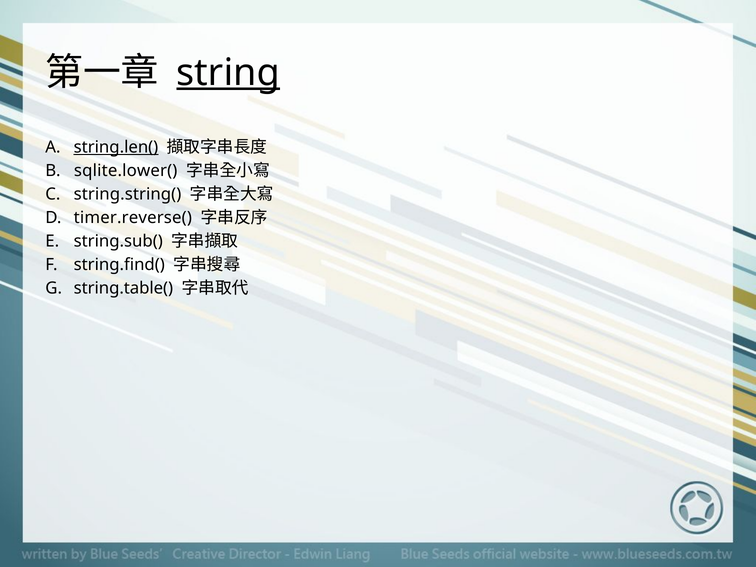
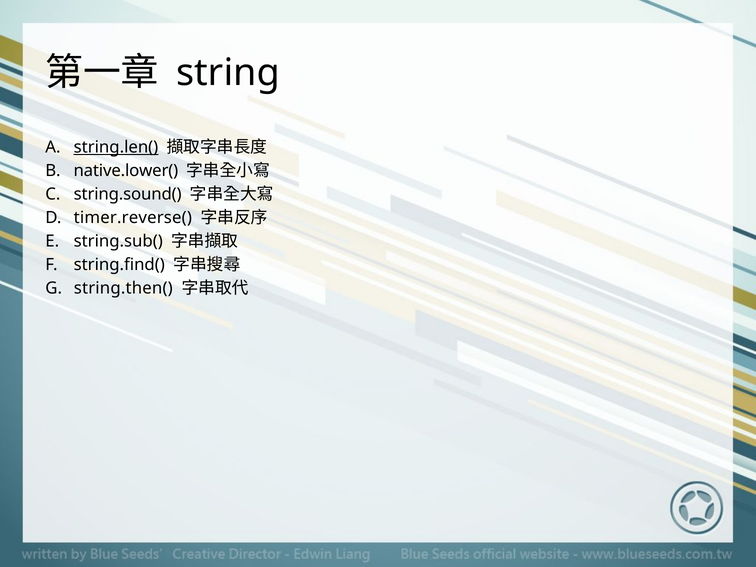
string underline: present -> none
sqlite.lower(: sqlite.lower( -> native.lower(
string.string(: string.string( -> string.sound(
string.table(: string.table( -> string.then(
